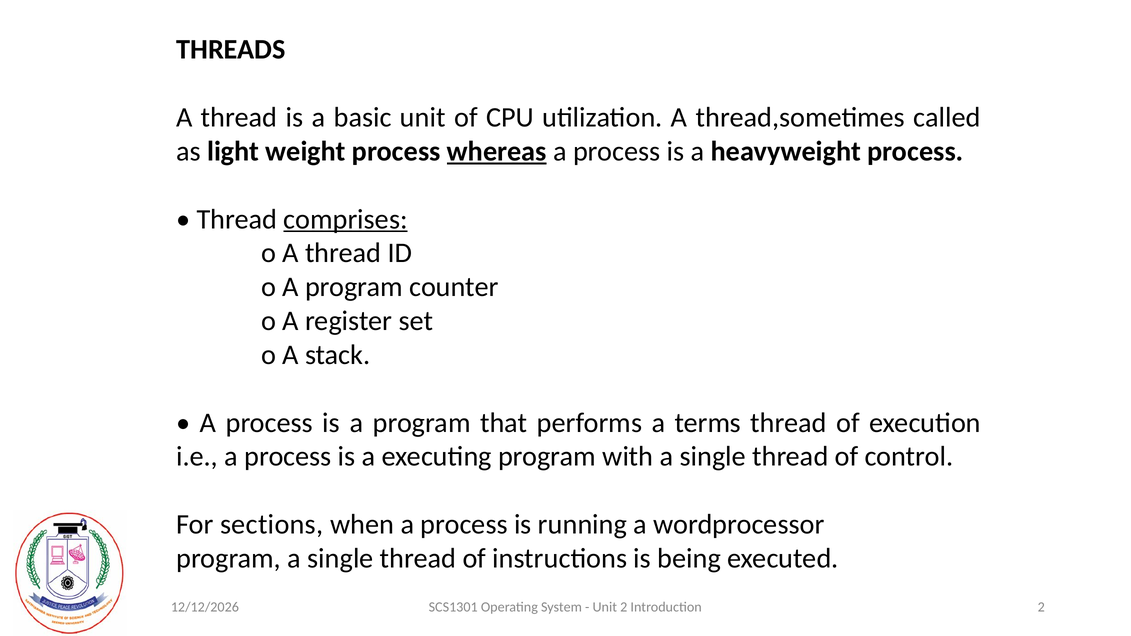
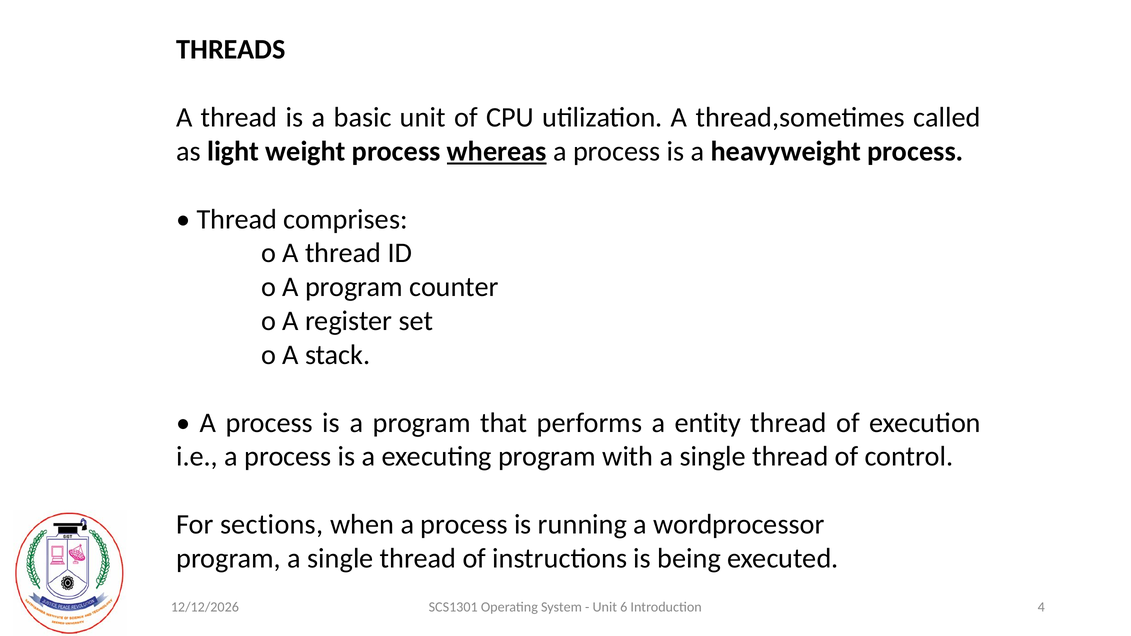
comprises underline: present -> none
terms: terms -> entity
Unit 2: 2 -> 6
Introduction 2: 2 -> 4
